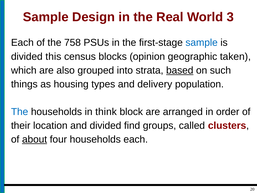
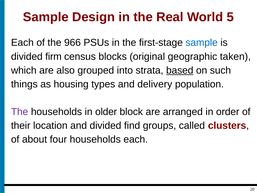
3: 3 -> 5
758: 758 -> 966
this: this -> firm
opinion: opinion -> original
The at (20, 112) colour: blue -> purple
think: think -> older
about underline: present -> none
